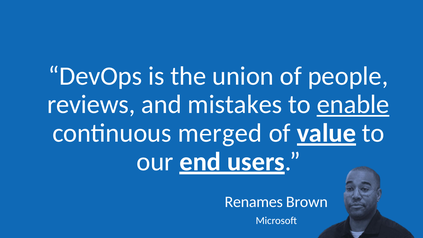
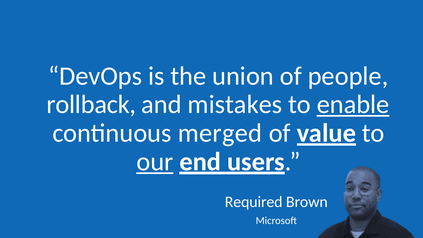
reviews: reviews -> rollback
our underline: none -> present
Renames: Renames -> Required
